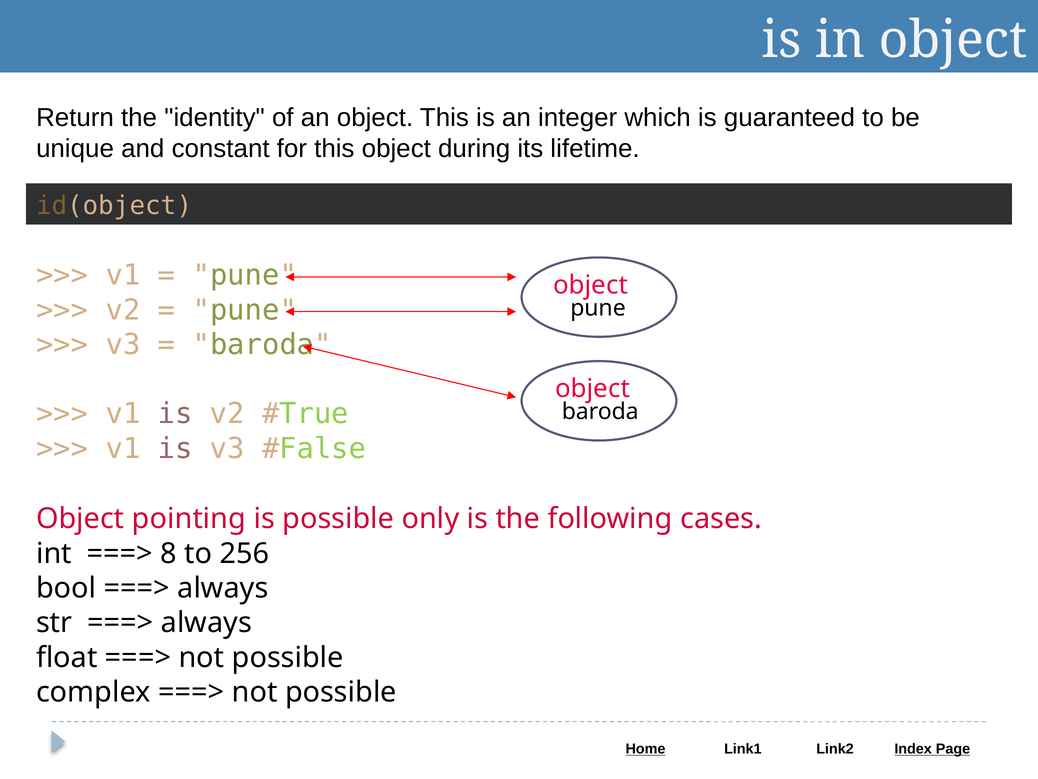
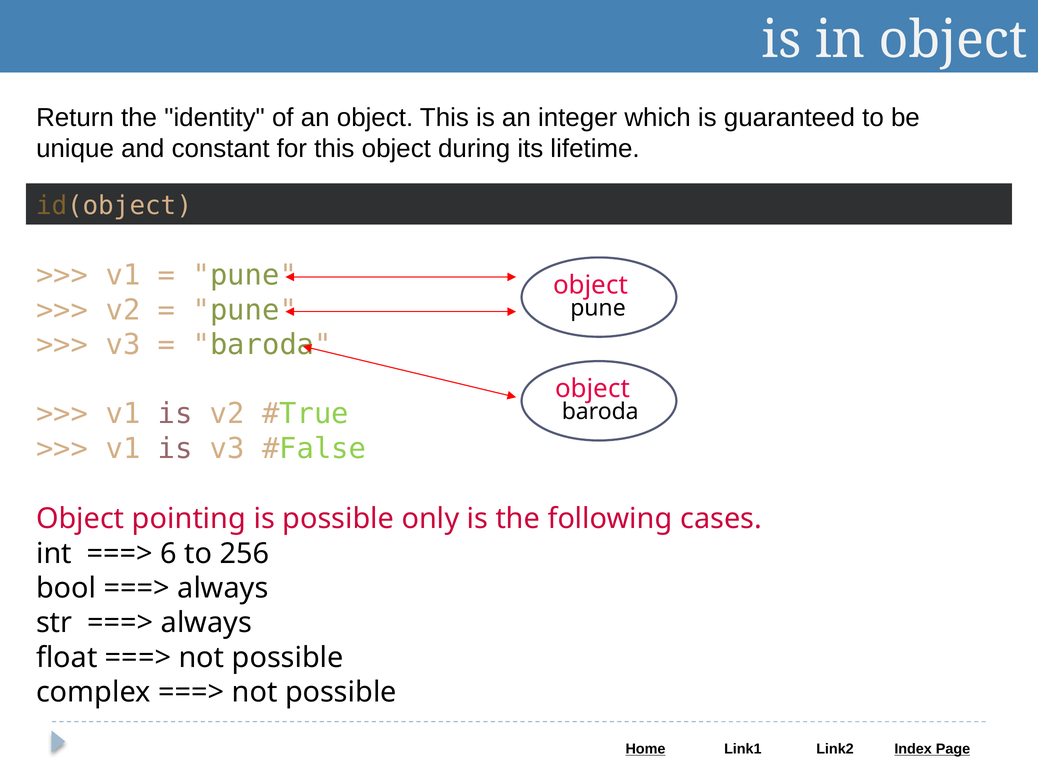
8: 8 -> 6
